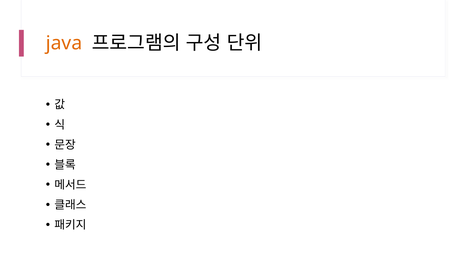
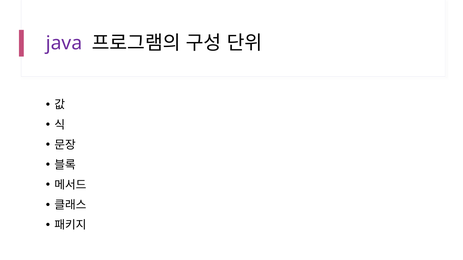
java colour: orange -> purple
